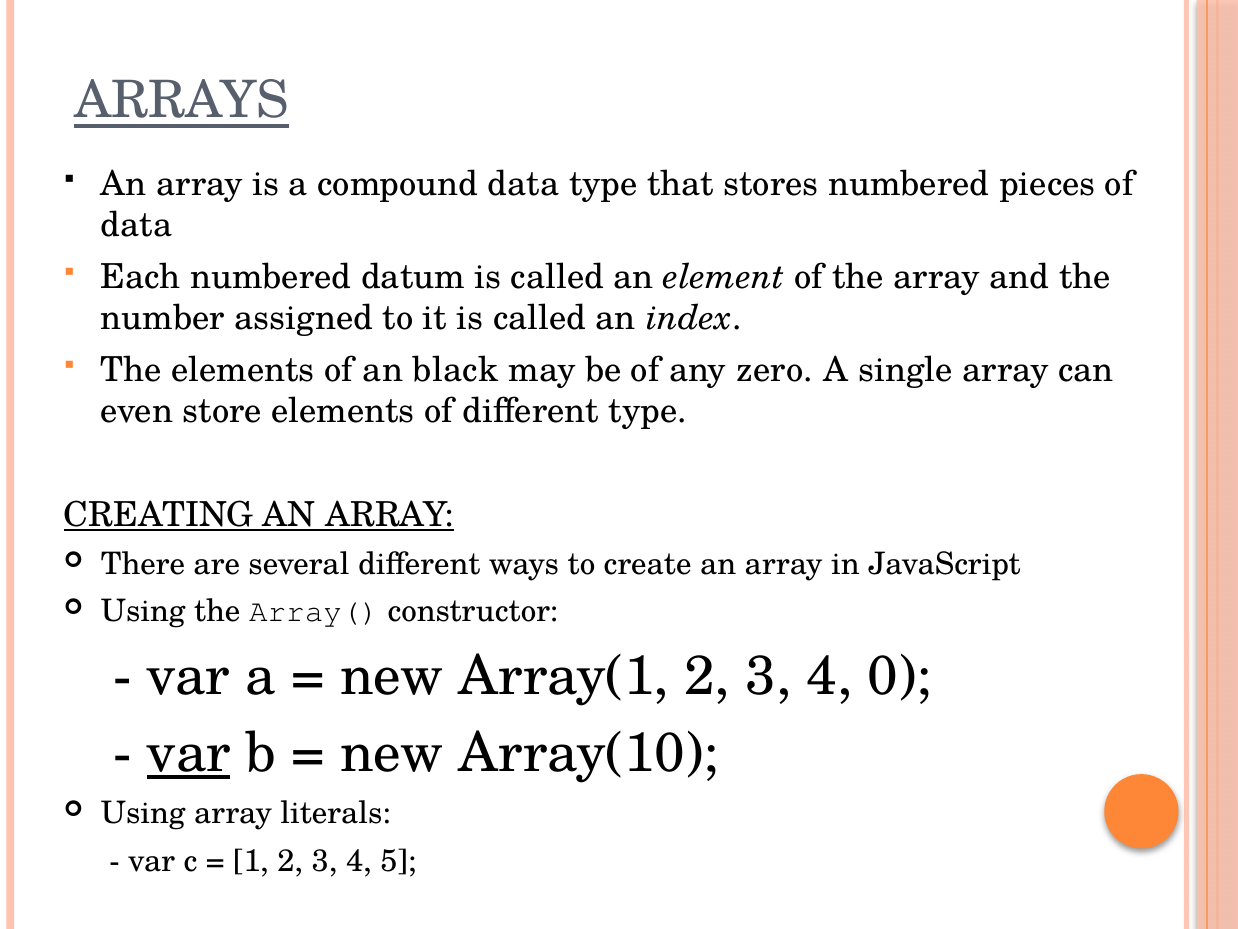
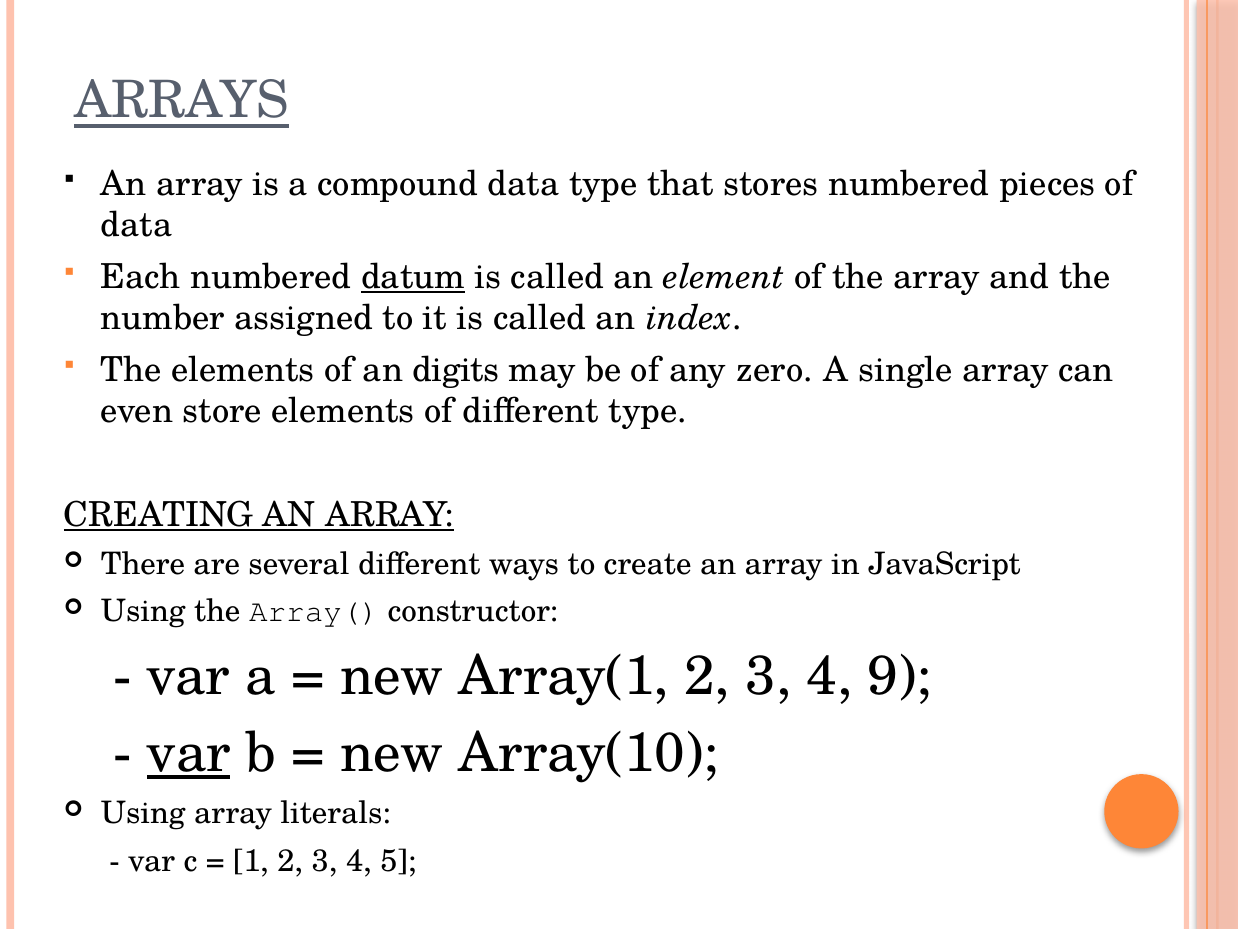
datum underline: none -> present
black: black -> digits
0: 0 -> 9
